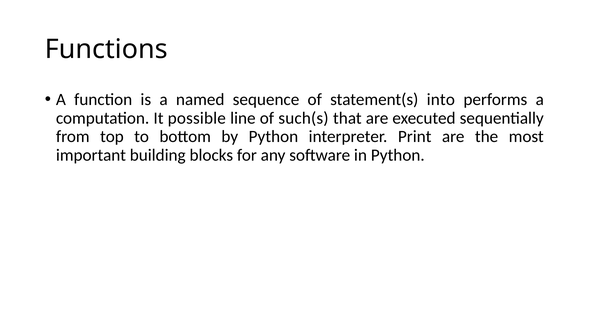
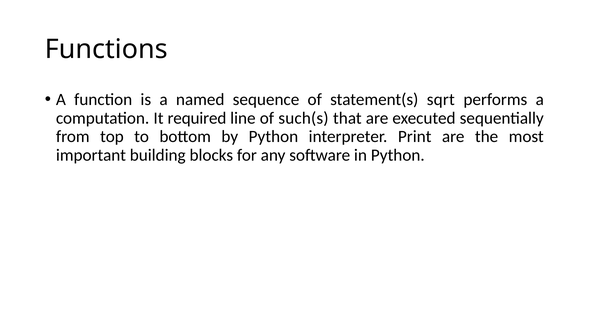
into: into -> sqrt
possible: possible -> required
